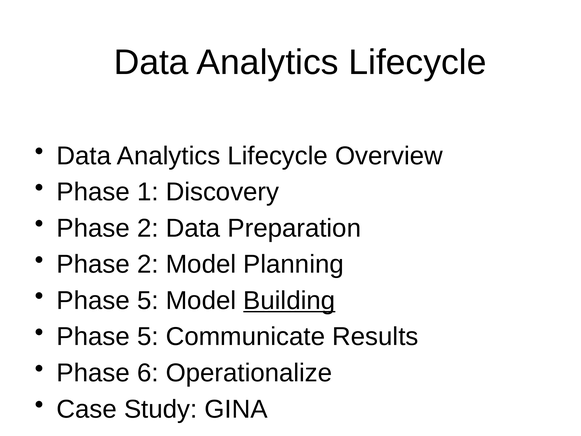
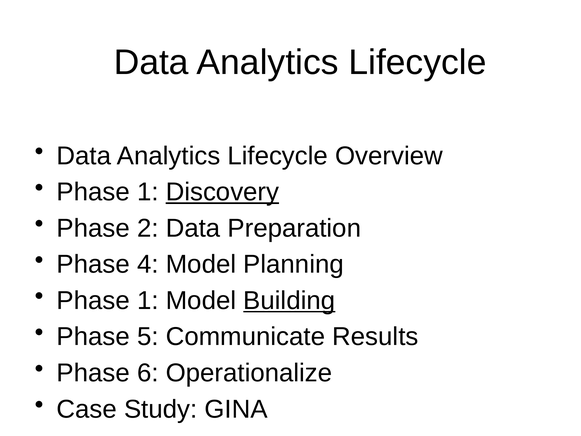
Discovery underline: none -> present
2 at (148, 264): 2 -> 4
5 at (148, 300): 5 -> 1
